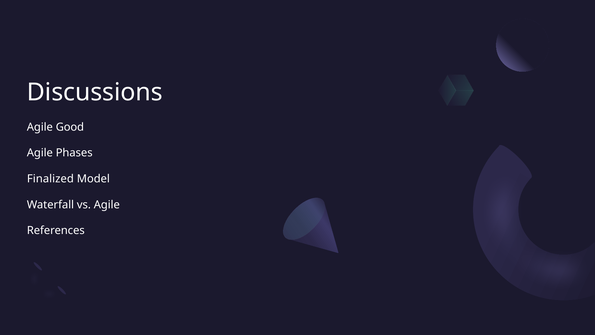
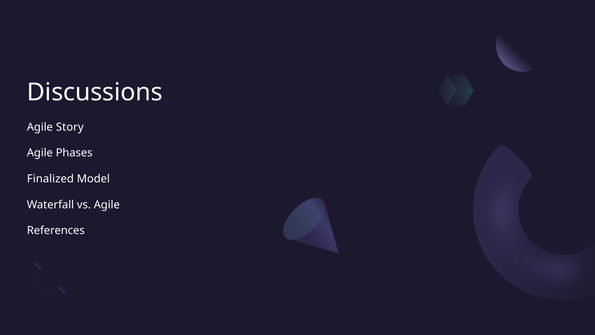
Good: Good -> Story
